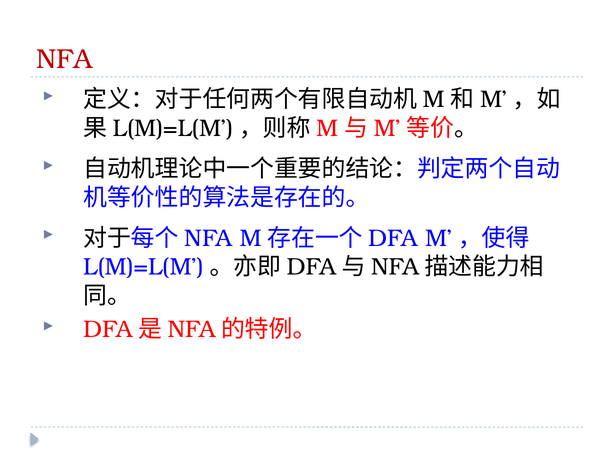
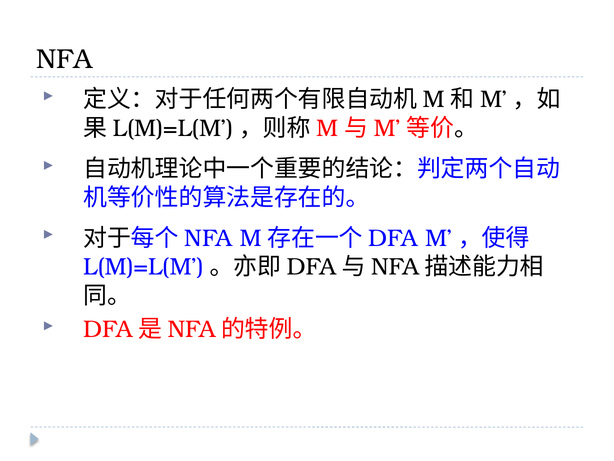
NFA colour: red -> black
